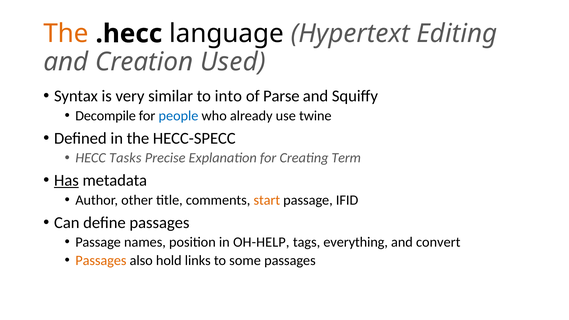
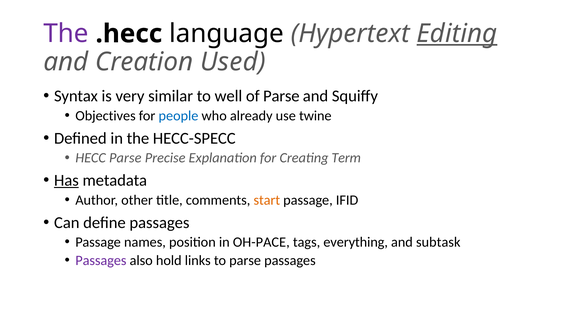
The at (66, 34) colour: orange -> purple
Editing underline: none -> present
into: into -> well
Decompile: Decompile -> Objectives
HECC Tasks: Tasks -> Parse
OH-HELP: OH-HELP -> OH-PACE
convert: convert -> subtask
Passages at (101, 261) colour: orange -> purple
to some: some -> parse
